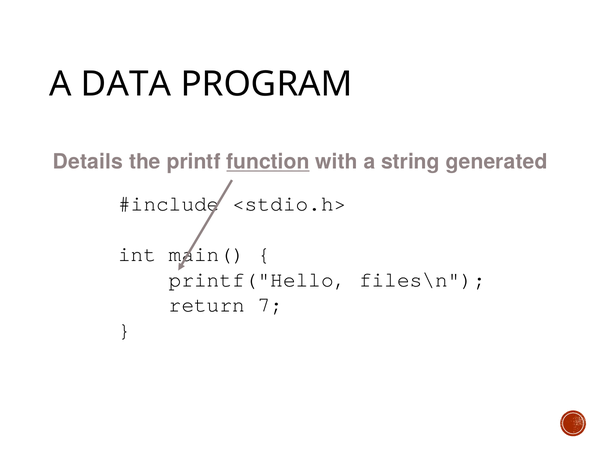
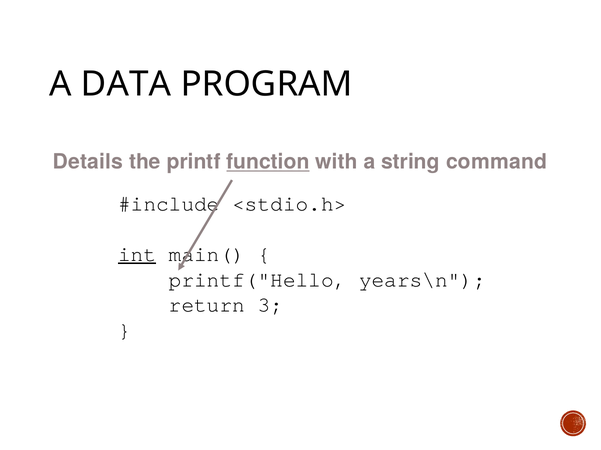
generated: generated -> command
int underline: none -> present
files\n: files\n -> years\n
7: 7 -> 3
